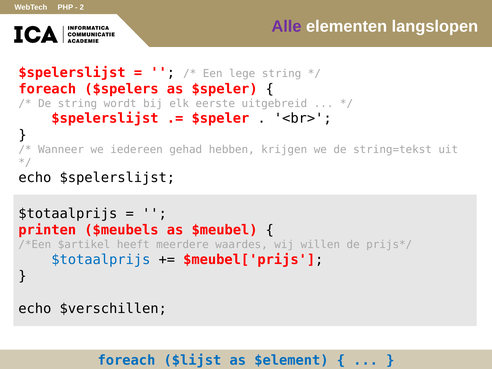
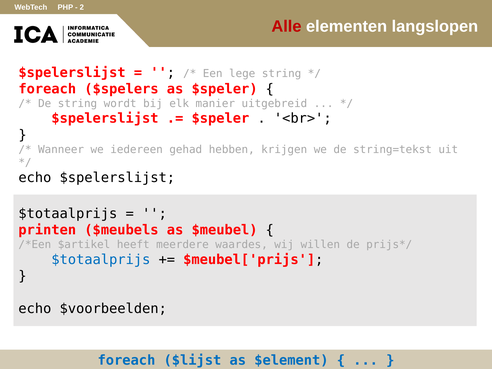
Alle colour: purple -> red
eerste: eerste -> manier
$verschillen: $verschillen -> $voorbeelden
